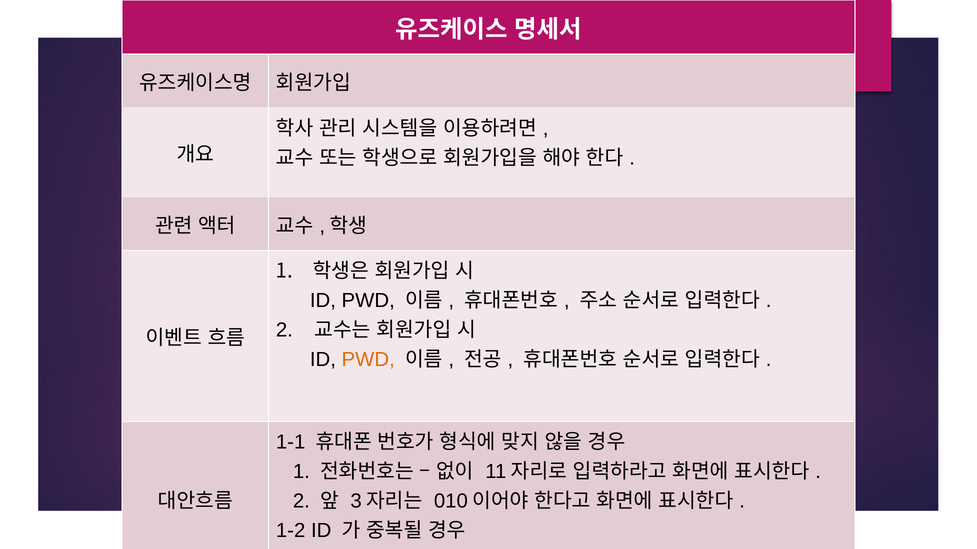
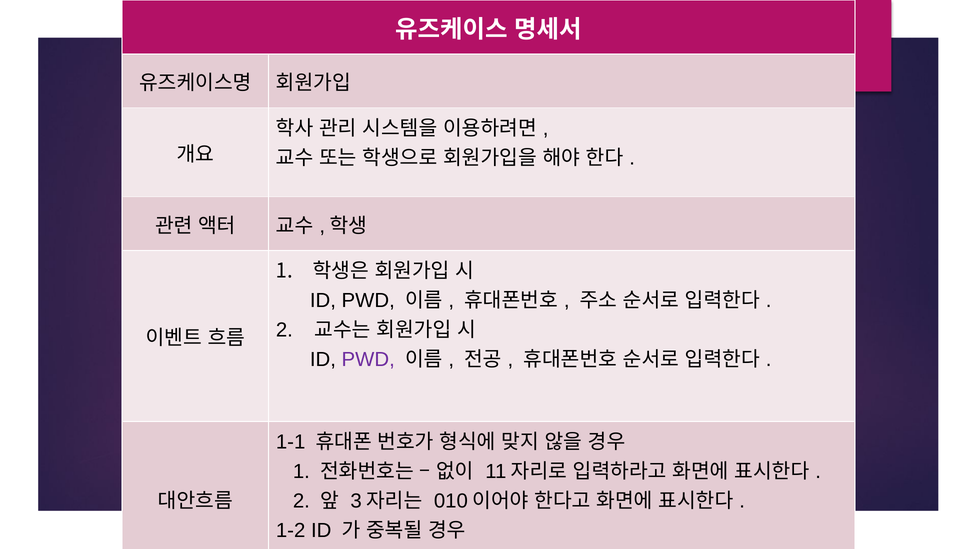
PWD at (368, 360) colour: orange -> purple
